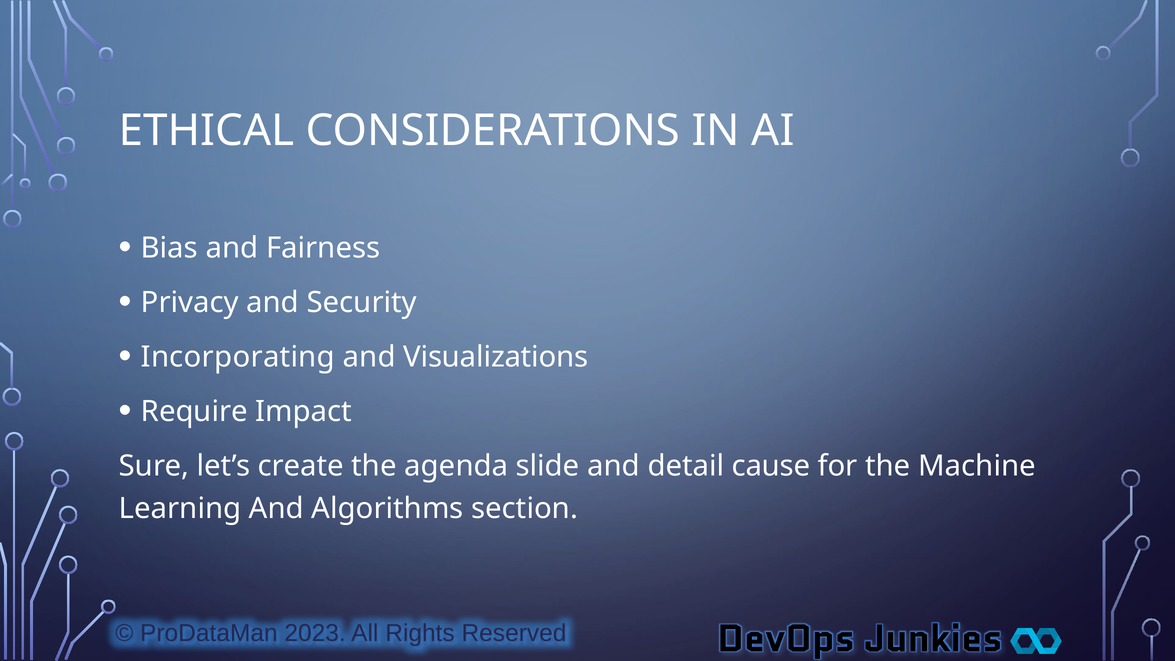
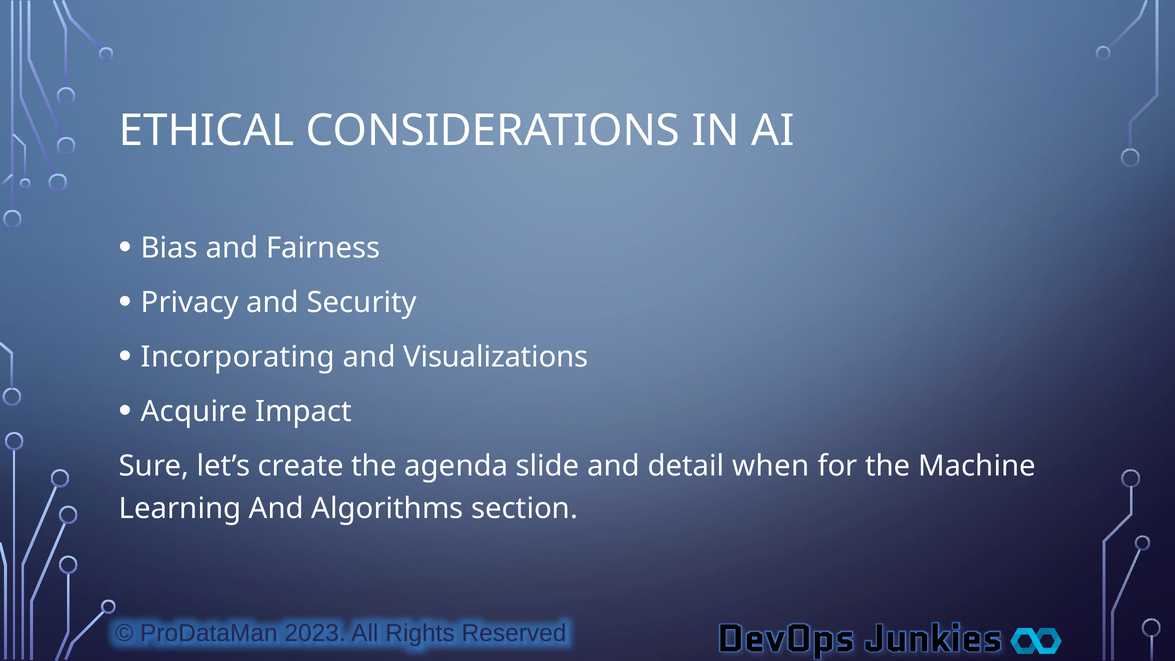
Require: Require -> Acquire
cause: cause -> when
